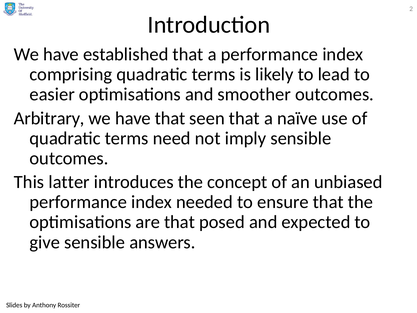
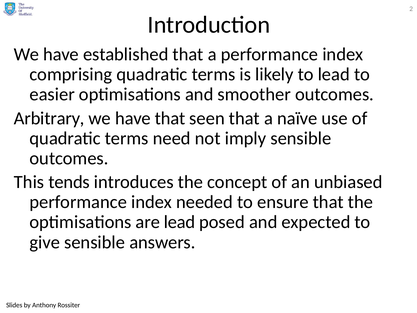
latter: latter -> tends
are that: that -> lead
